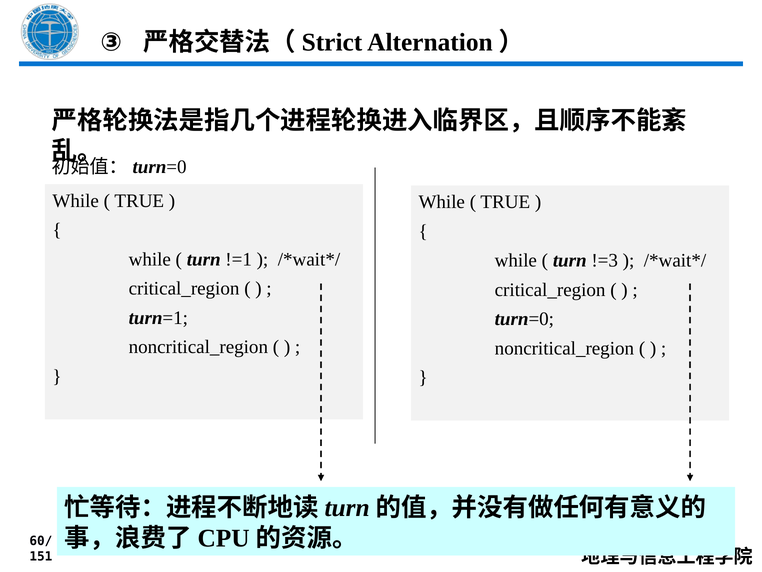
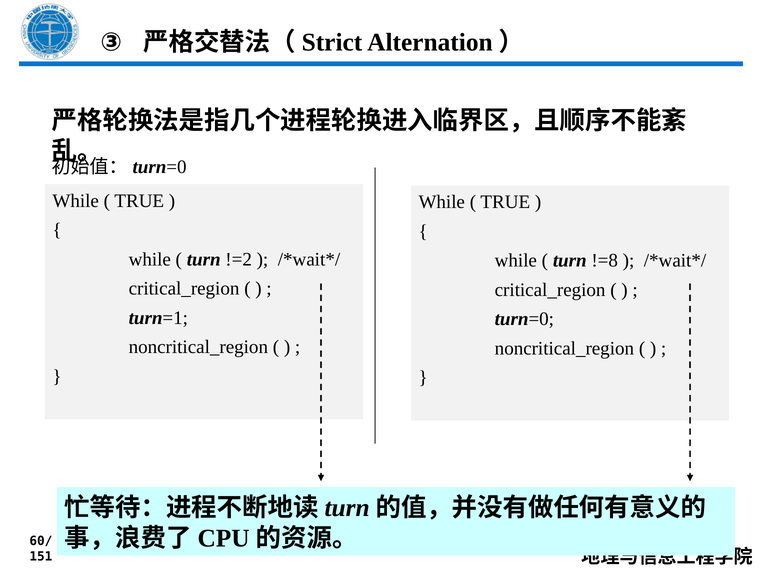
!=1: !=1 -> !=2
!=3: !=3 -> !=8
